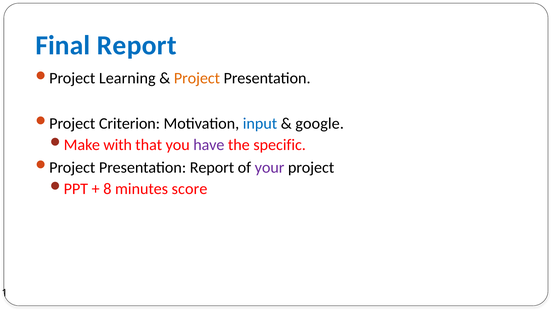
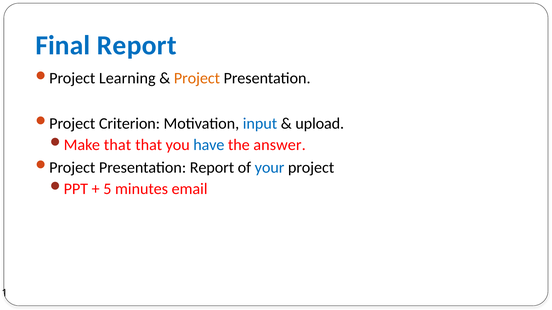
google: google -> upload
with at (118, 145): with -> that
have colour: purple -> blue
specific: specific -> answer
your colour: purple -> blue
8: 8 -> 5
score: score -> email
